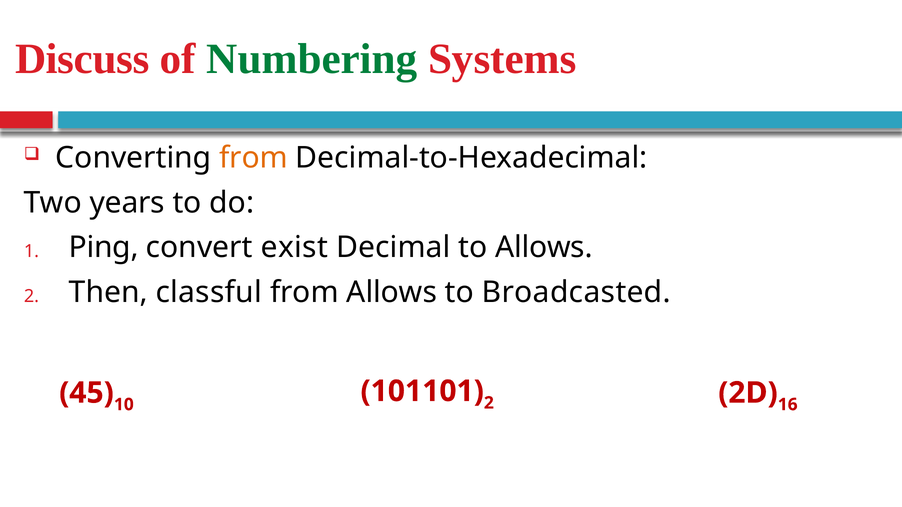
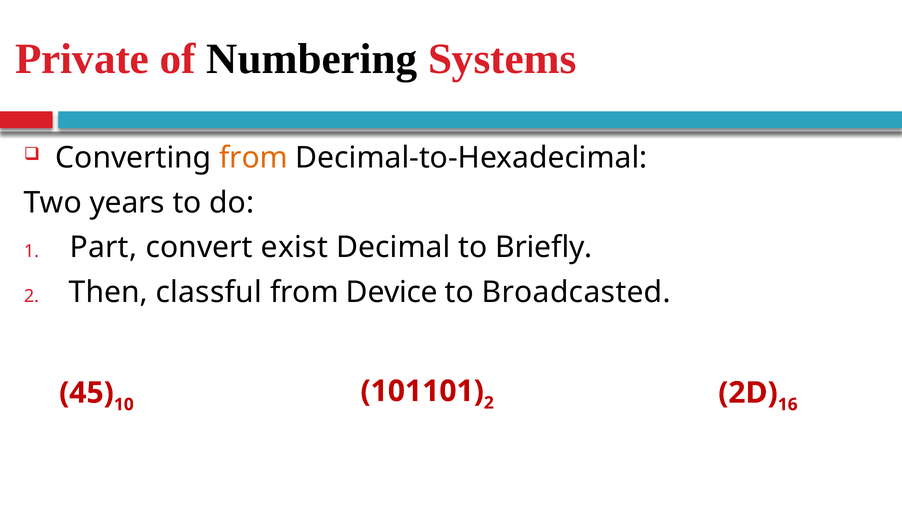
Discuss: Discuss -> Private
Numbering colour: green -> black
Ping: Ping -> Part
to Allows: Allows -> Briefly
from Allows: Allows -> Device
